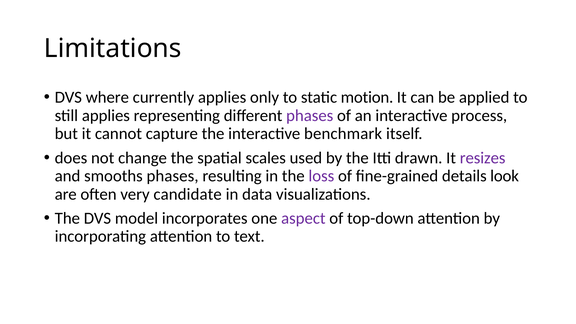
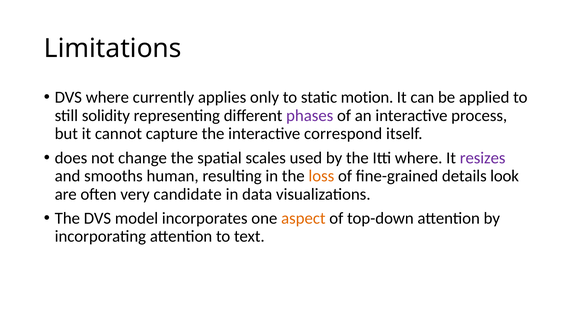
still applies: applies -> solidity
benchmark: benchmark -> correspond
Itti drawn: drawn -> where
smooths phases: phases -> human
loss colour: purple -> orange
aspect colour: purple -> orange
